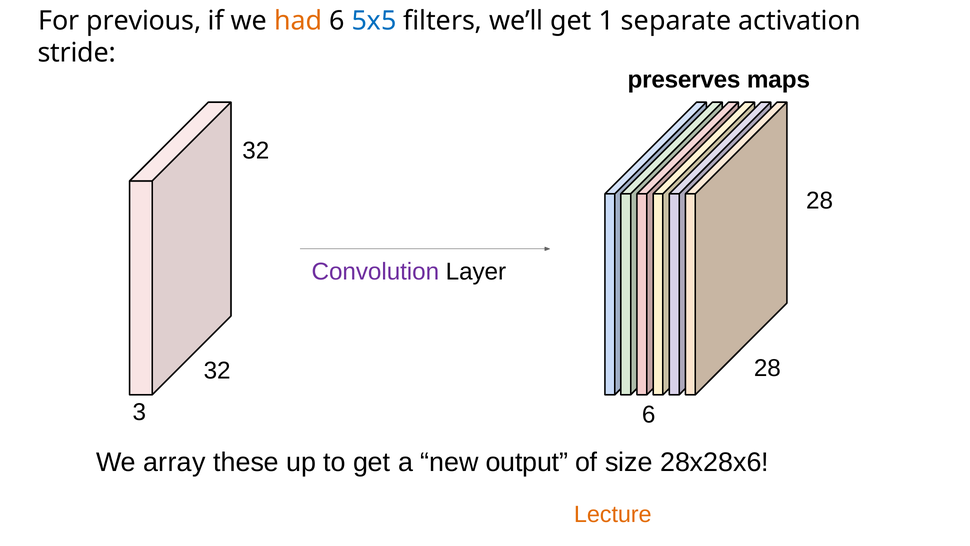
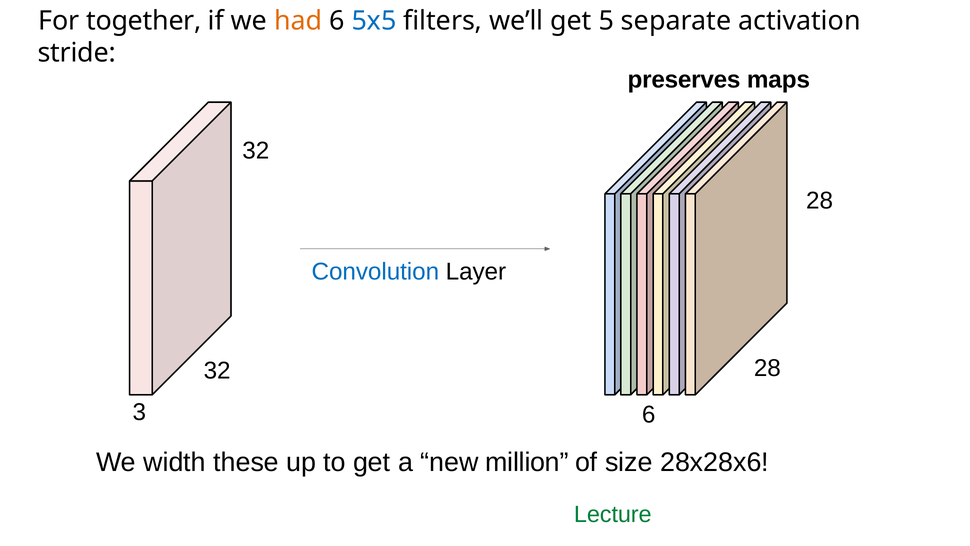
previous: previous -> together
get 1: 1 -> 5
Convolution colour: purple -> blue
array: array -> width
output: output -> million
Lecture colour: orange -> green
